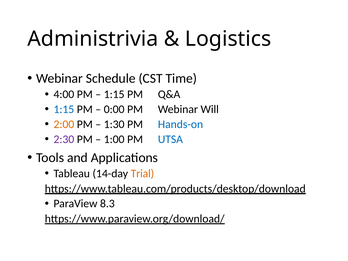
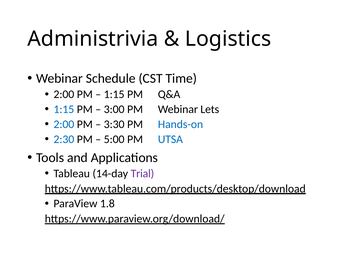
4:00 at (64, 94): 4:00 -> 2:00
0:00: 0:00 -> 3:00
Will: Will -> Lets
2:00 at (64, 124) colour: orange -> blue
1:30: 1:30 -> 3:30
2:30 colour: purple -> blue
1:00: 1:00 -> 5:00
Trial colour: orange -> purple
8.3: 8.3 -> 1.8
